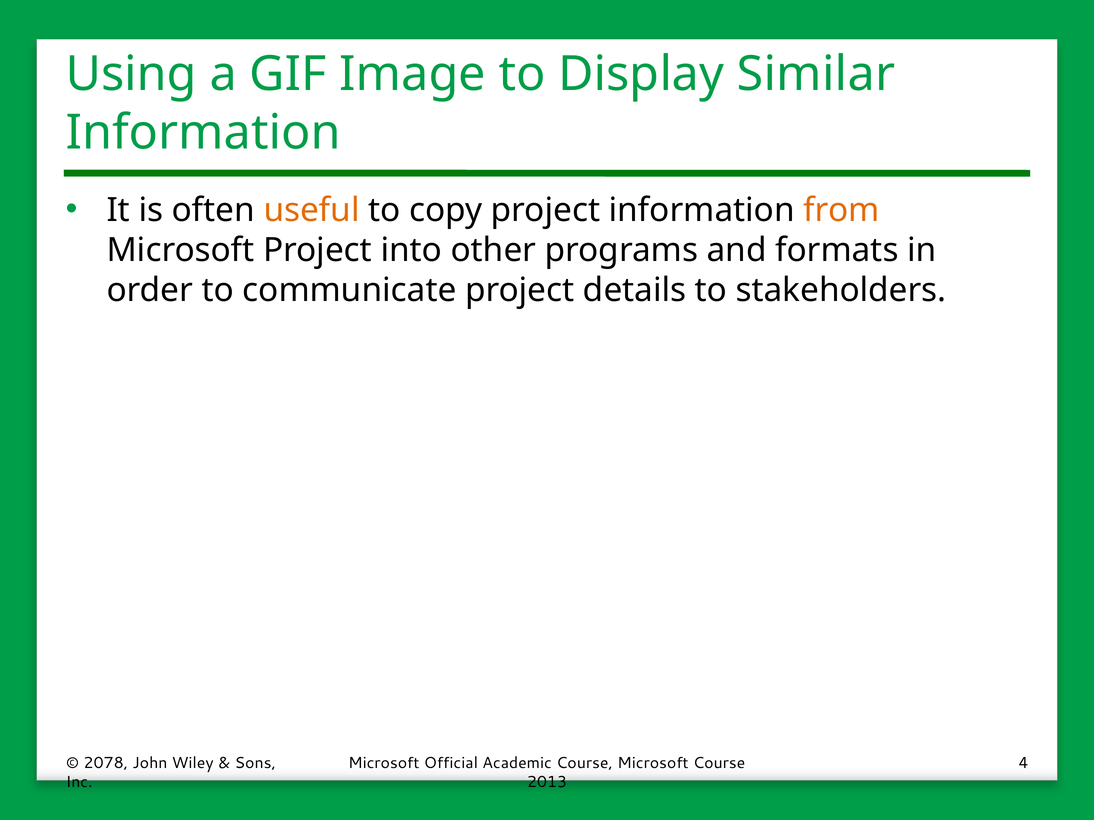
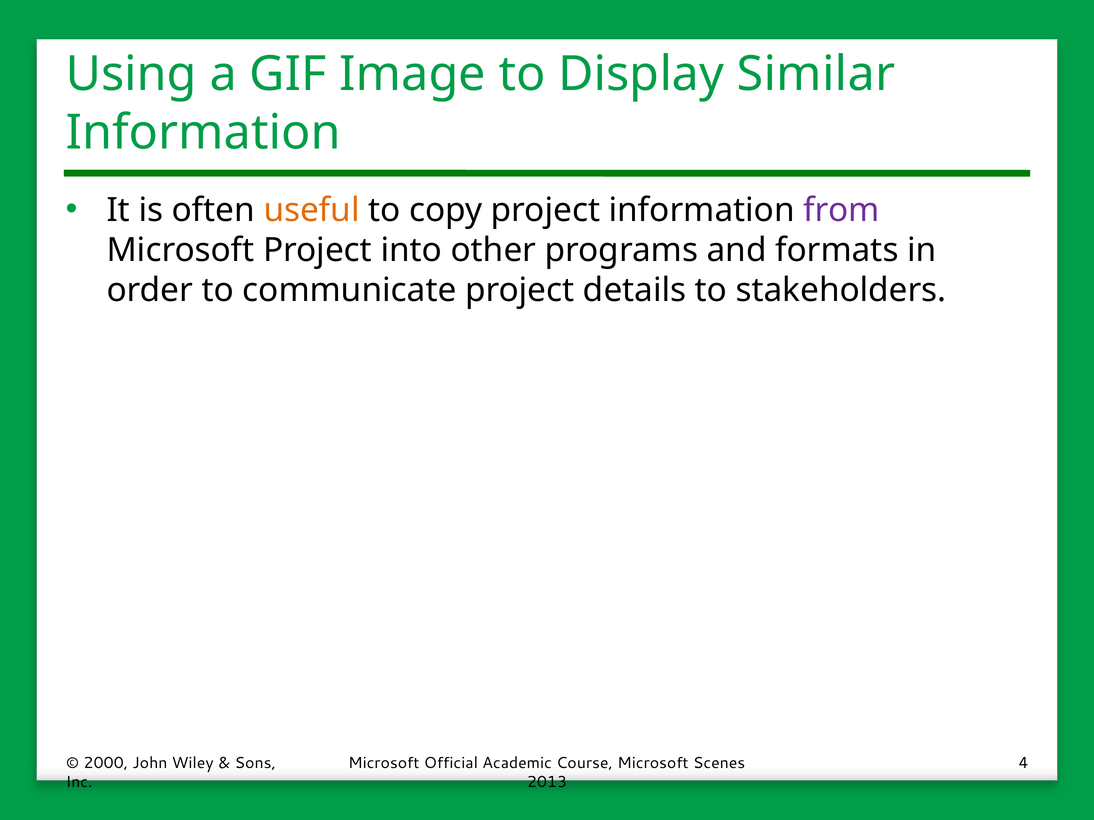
from colour: orange -> purple
2078: 2078 -> 2000
Microsoft Course: Course -> Scenes
